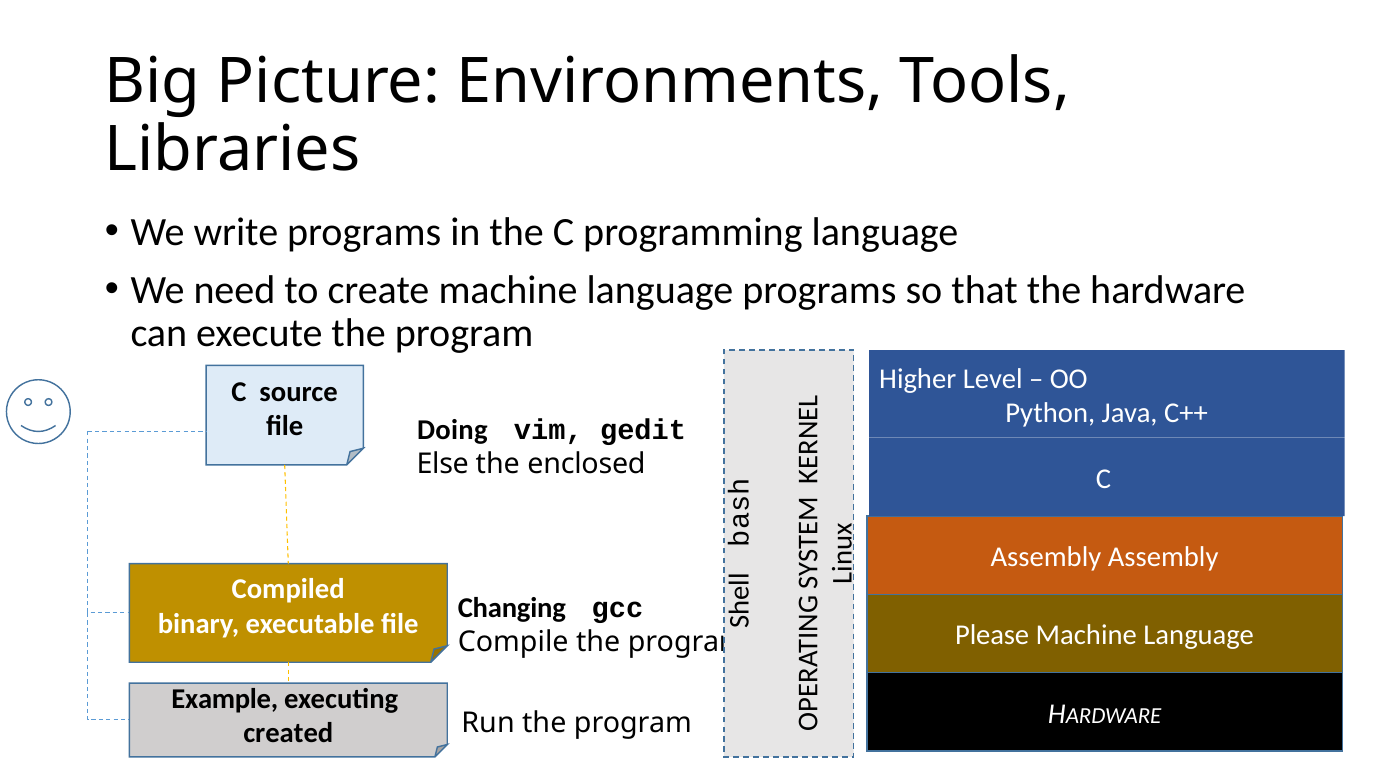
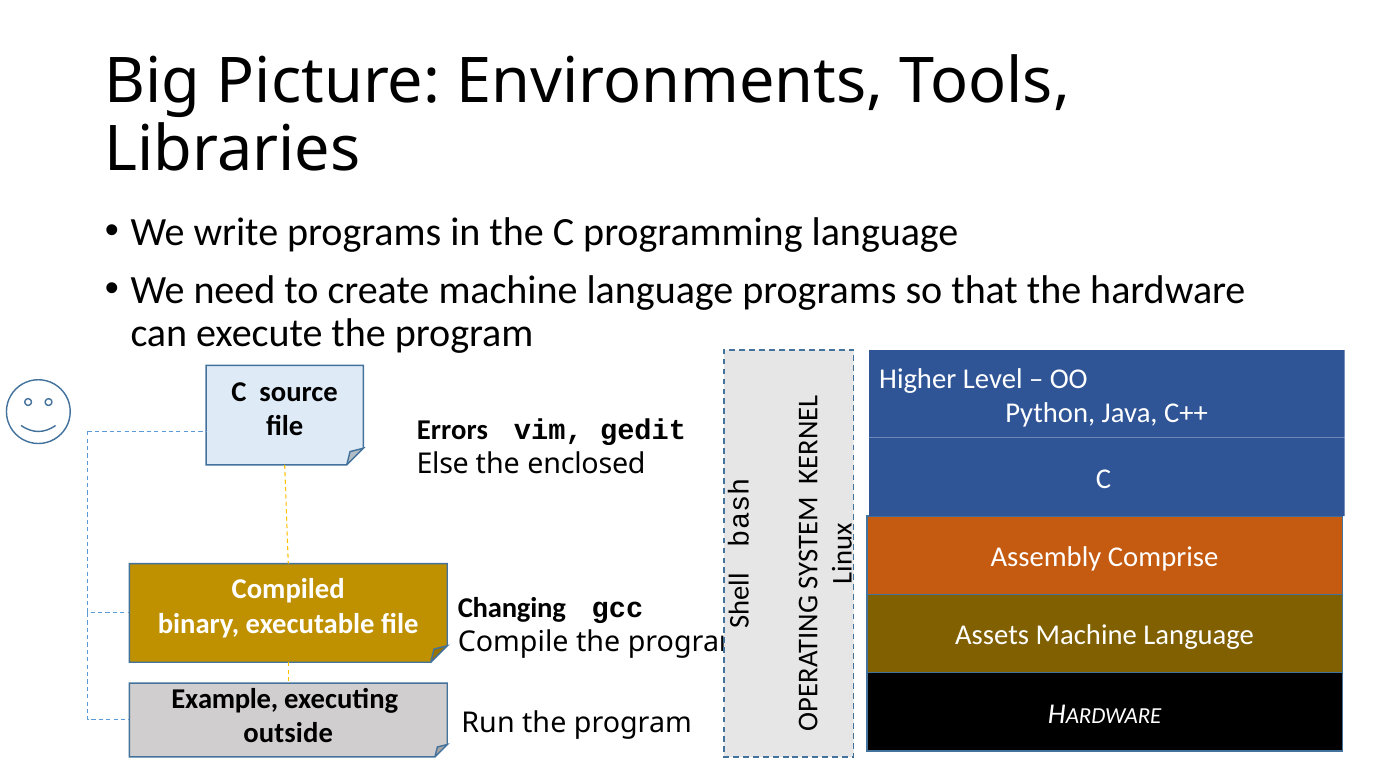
Doing: Doing -> Errors
Assembly Assembly: Assembly -> Comprise
Please: Please -> Assets
created: created -> outside
